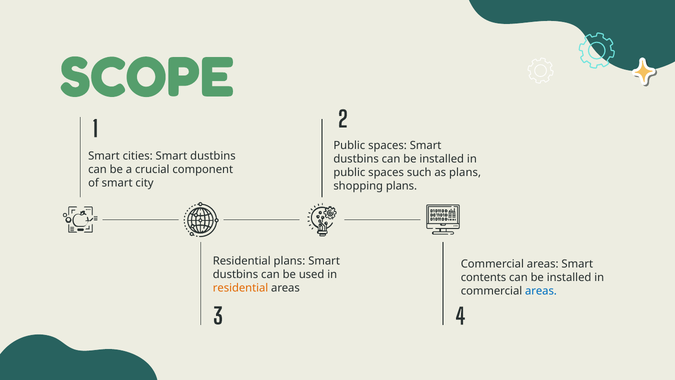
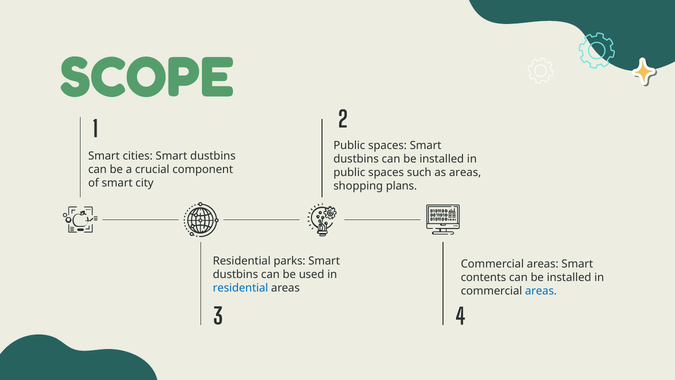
as plans: plans -> areas
Residential plans: plans -> parks
residential at (241, 288) colour: orange -> blue
